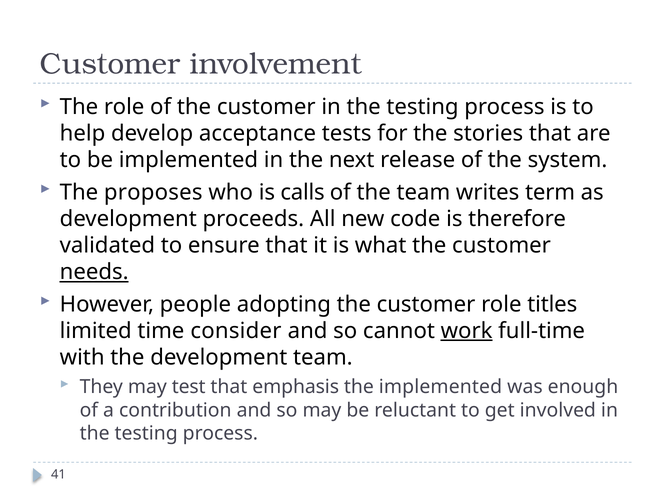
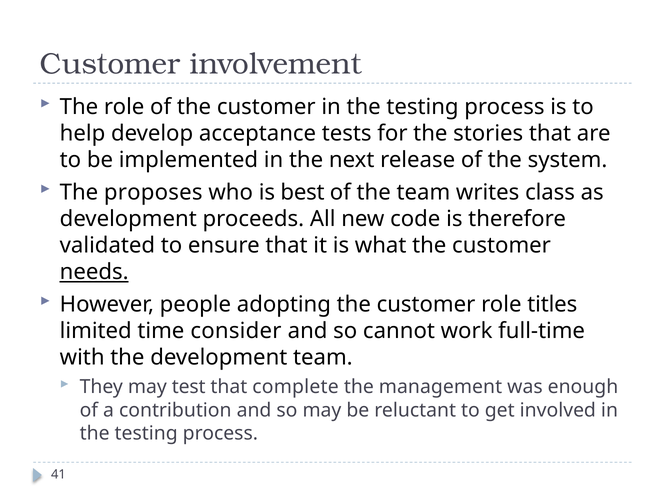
calls: calls -> best
term: term -> class
work underline: present -> none
emphasis: emphasis -> complete
the implemented: implemented -> management
